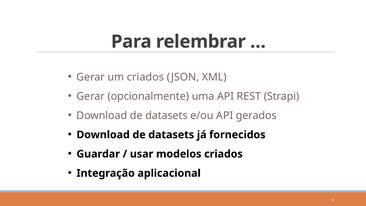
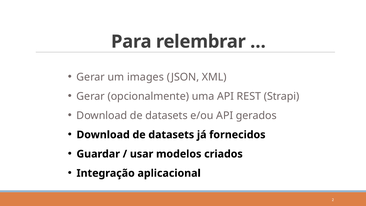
um criados: criados -> images
